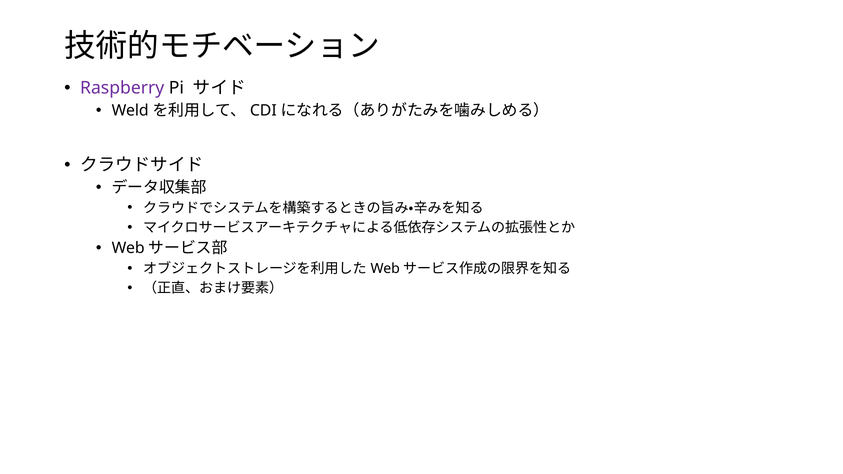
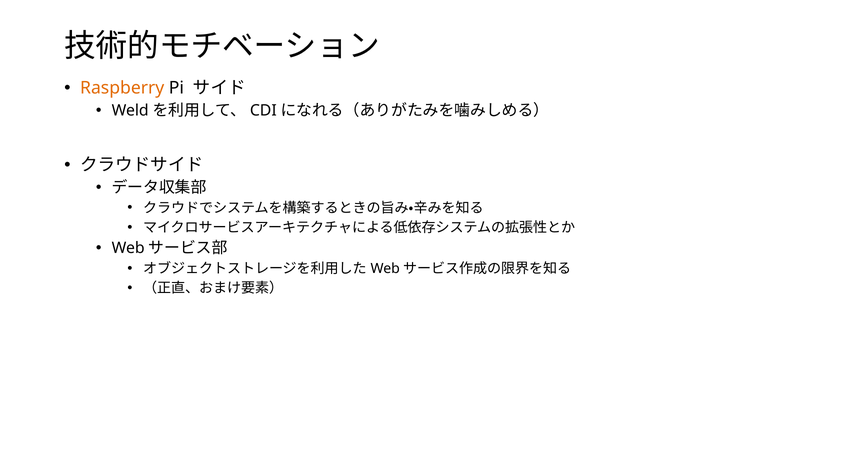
Raspberry colour: purple -> orange
